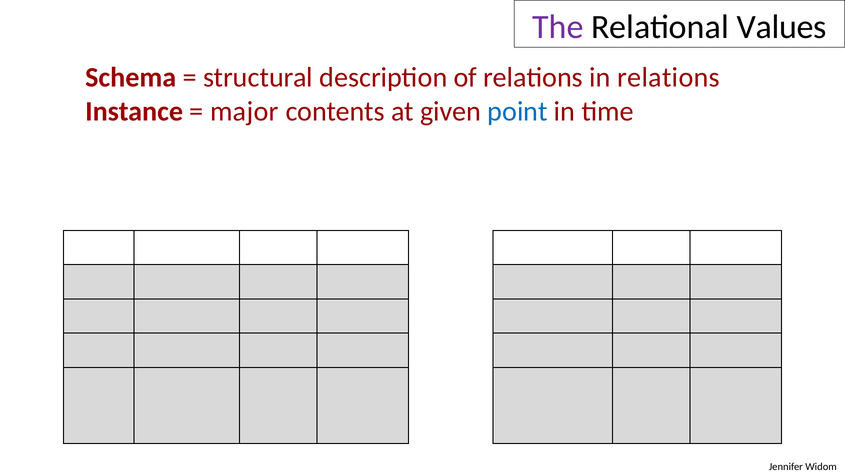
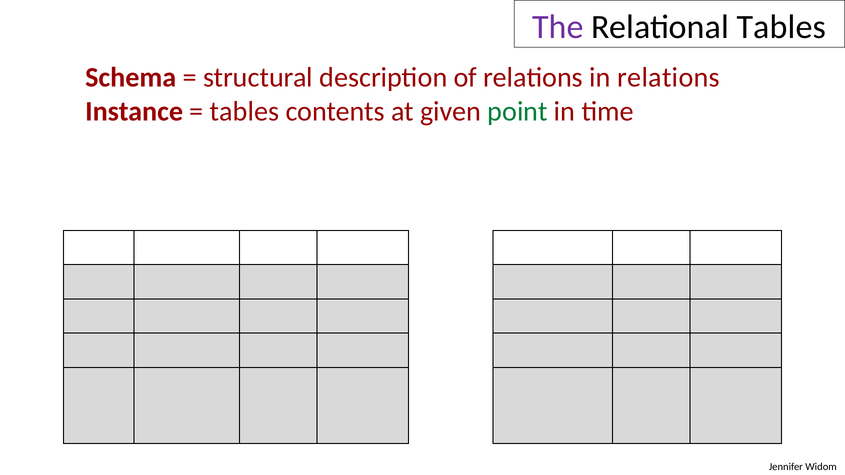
Relational Values: Values -> Tables
major at (244, 111): major -> tables
point colour: blue -> green
